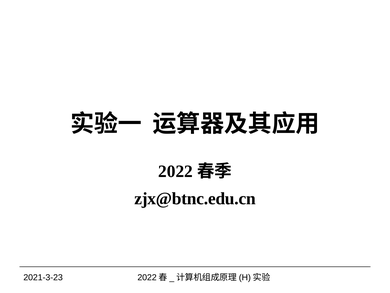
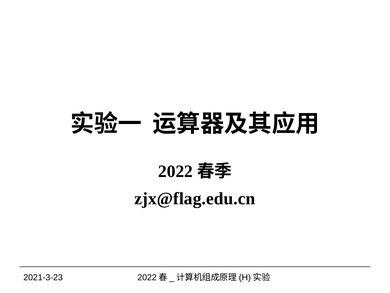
zjx@btnc.edu.cn: zjx@btnc.edu.cn -> zjx@flag.edu.cn
